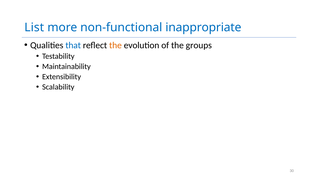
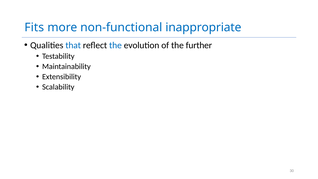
List: List -> Fits
the at (115, 45) colour: orange -> blue
groups: groups -> further
